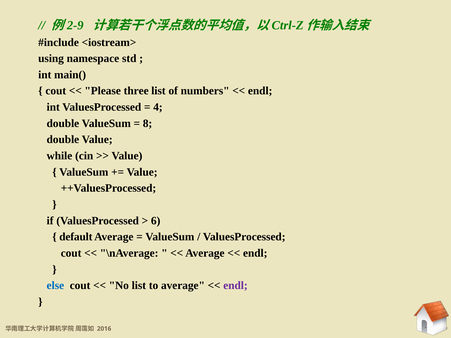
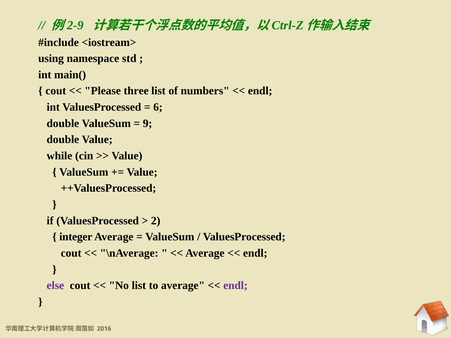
4: 4 -> 6
8: 8 -> 9
6: 6 -> 2
default: default -> integer
else colour: blue -> purple
